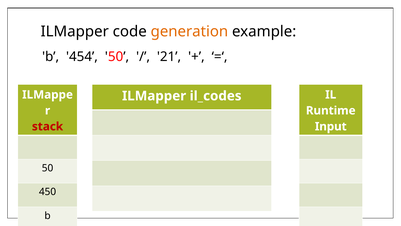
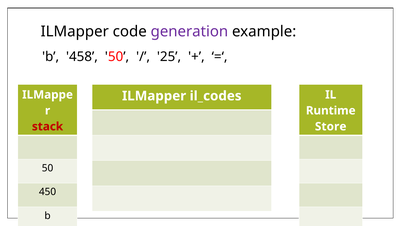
generation colour: orange -> purple
454: 454 -> 458
21: 21 -> 25
Input: Input -> Store
